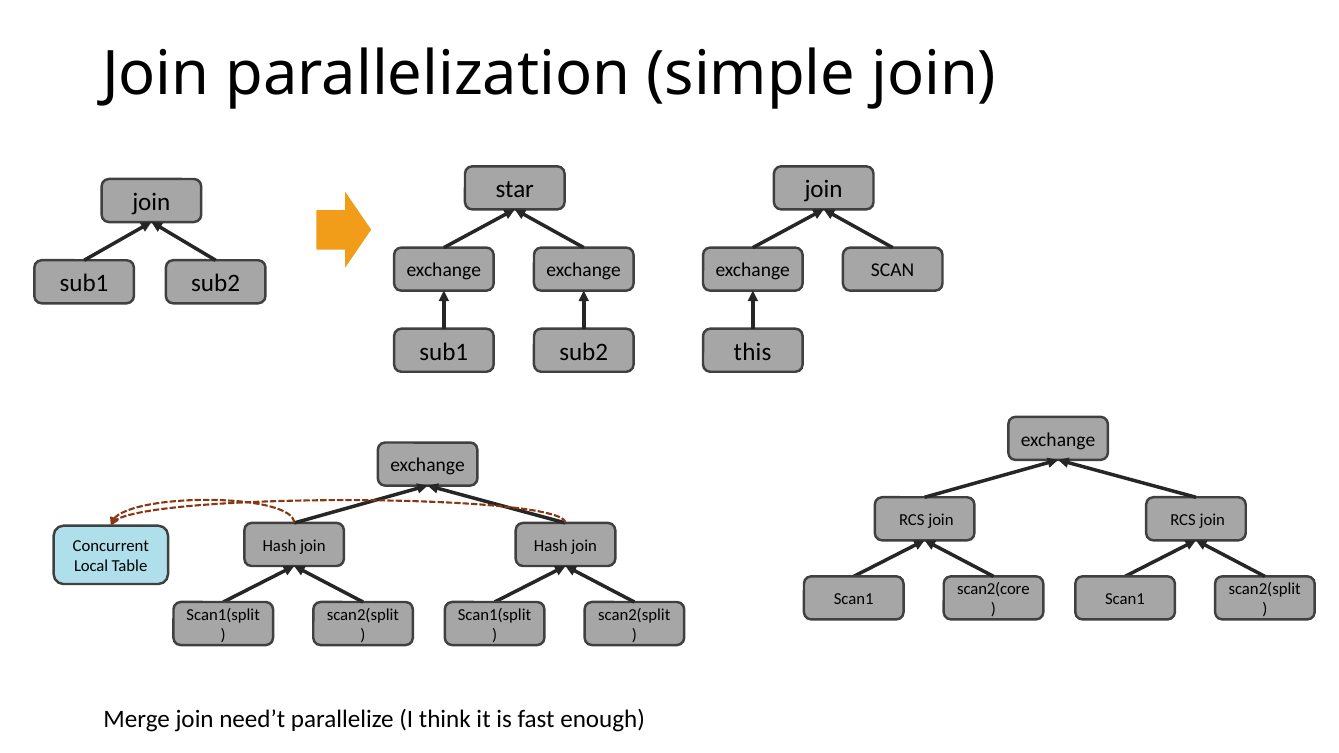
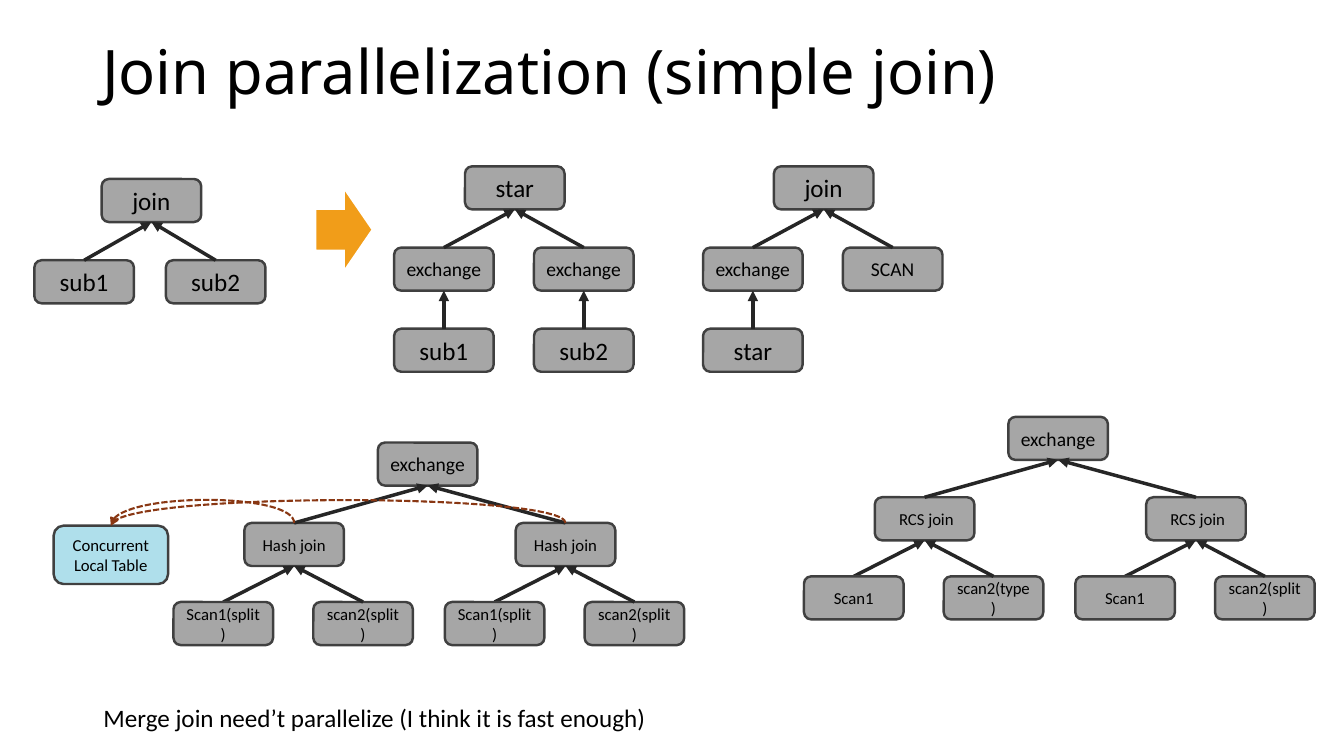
this at (753, 352): this -> star
scan2(core: scan2(core -> scan2(type
